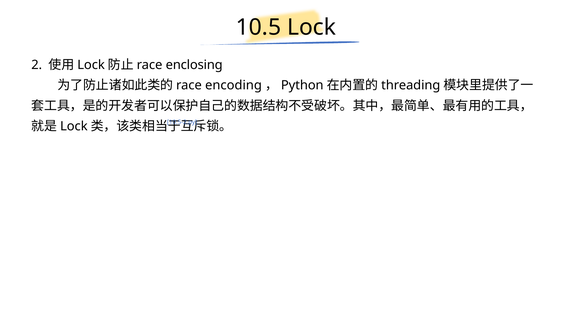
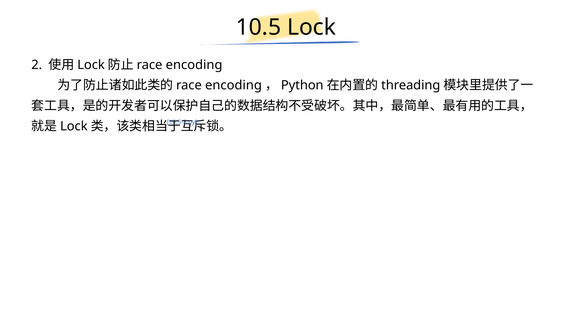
enclosing at (194, 65): enclosing -> encoding
